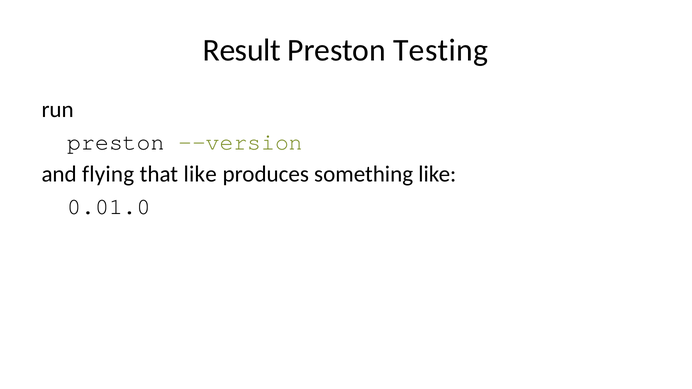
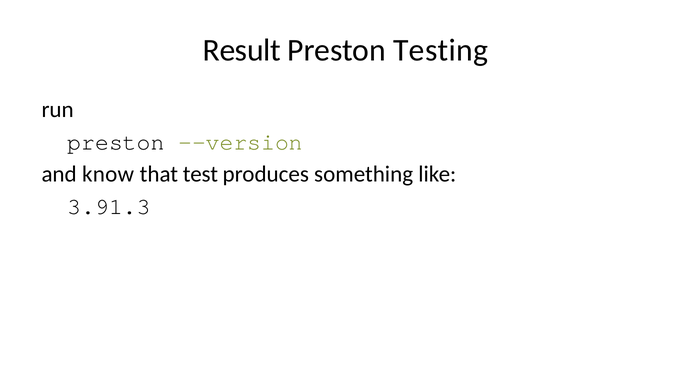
flying: flying -> know
that like: like -> test
0.01.0: 0.01.0 -> 3.91.3
